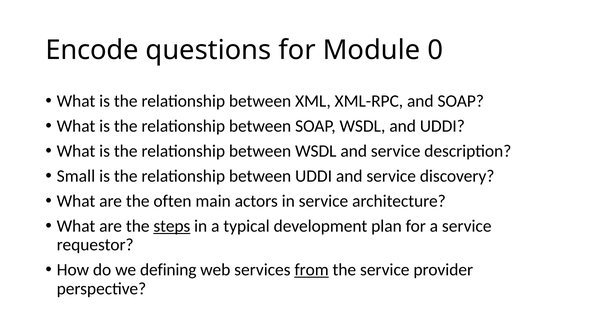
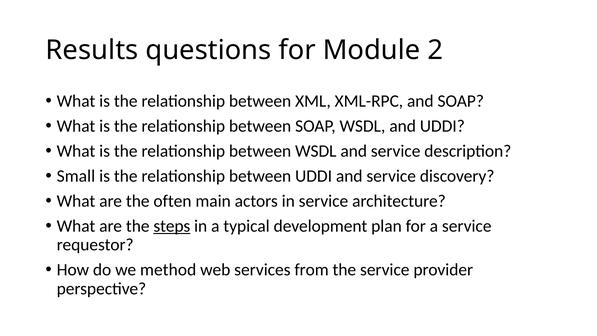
Encode: Encode -> Results
0: 0 -> 2
defining: defining -> method
from underline: present -> none
